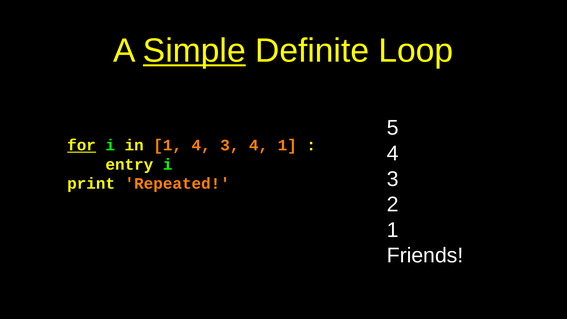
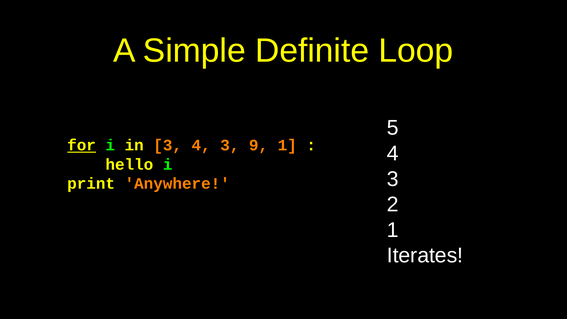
Simple underline: present -> none
in 1: 1 -> 3
3 4: 4 -> 9
entry: entry -> hello
Repeated: Repeated -> Anywhere
Friends: Friends -> Iterates
